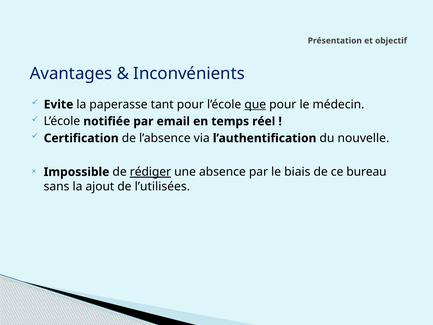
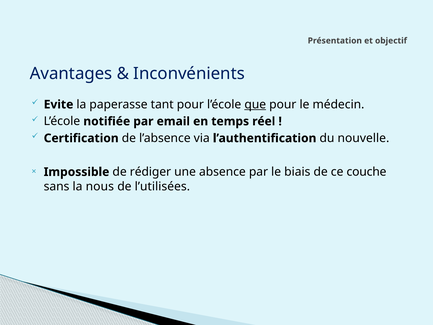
rédiger underline: present -> none
bureau: bureau -> couche
ajout: ajout -> nous
